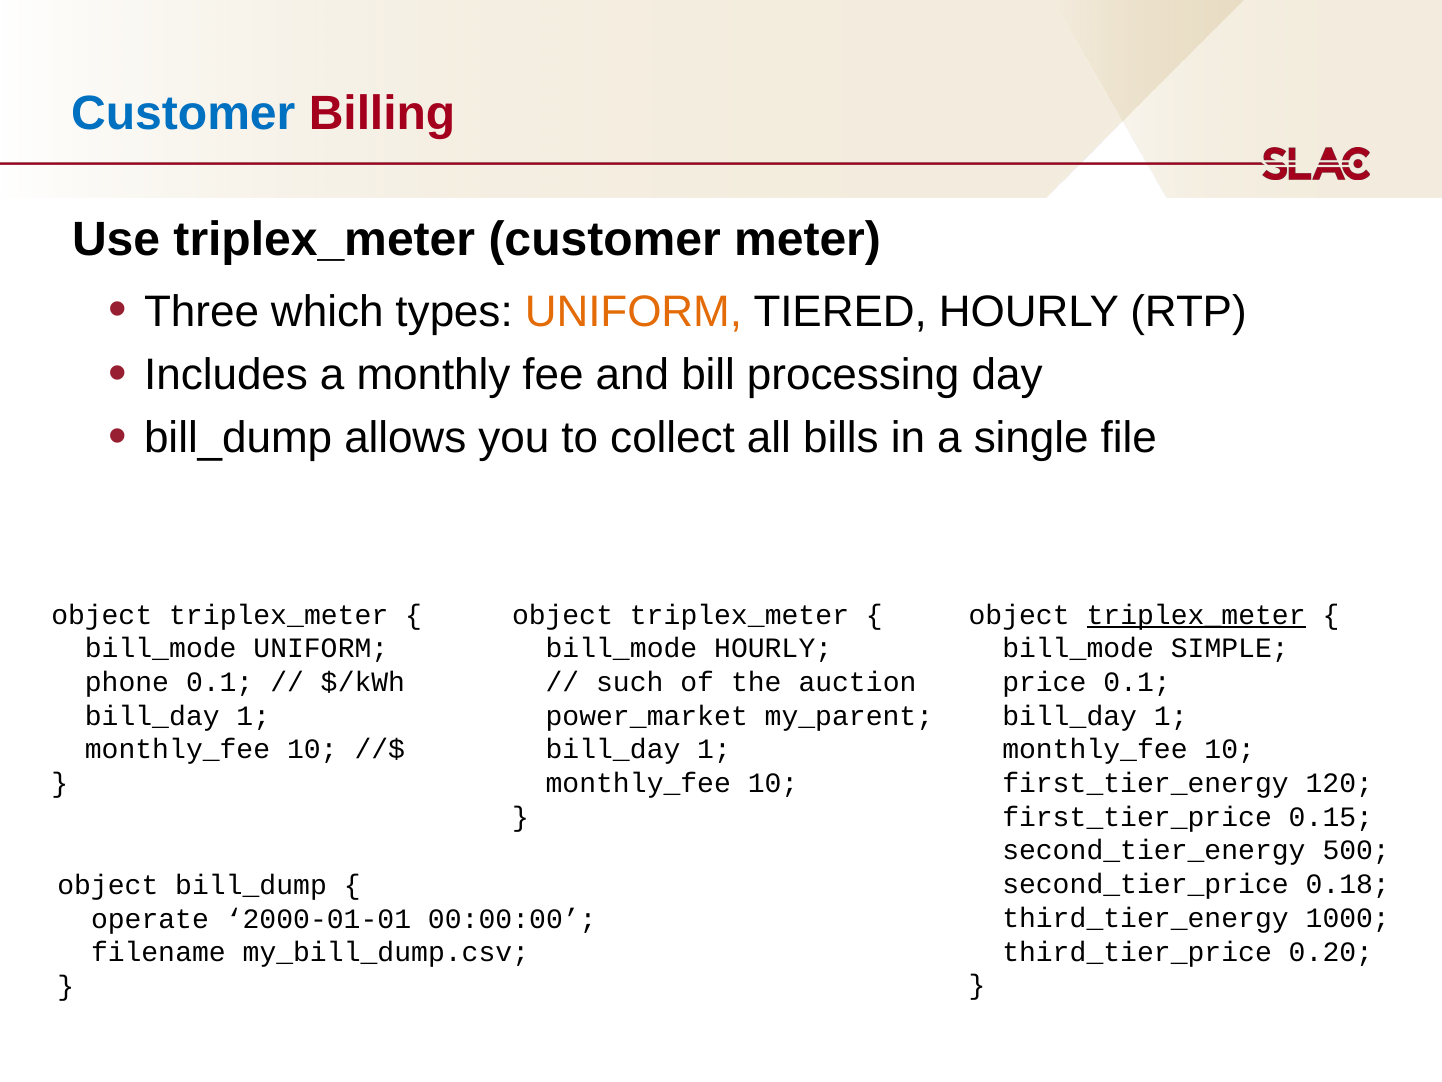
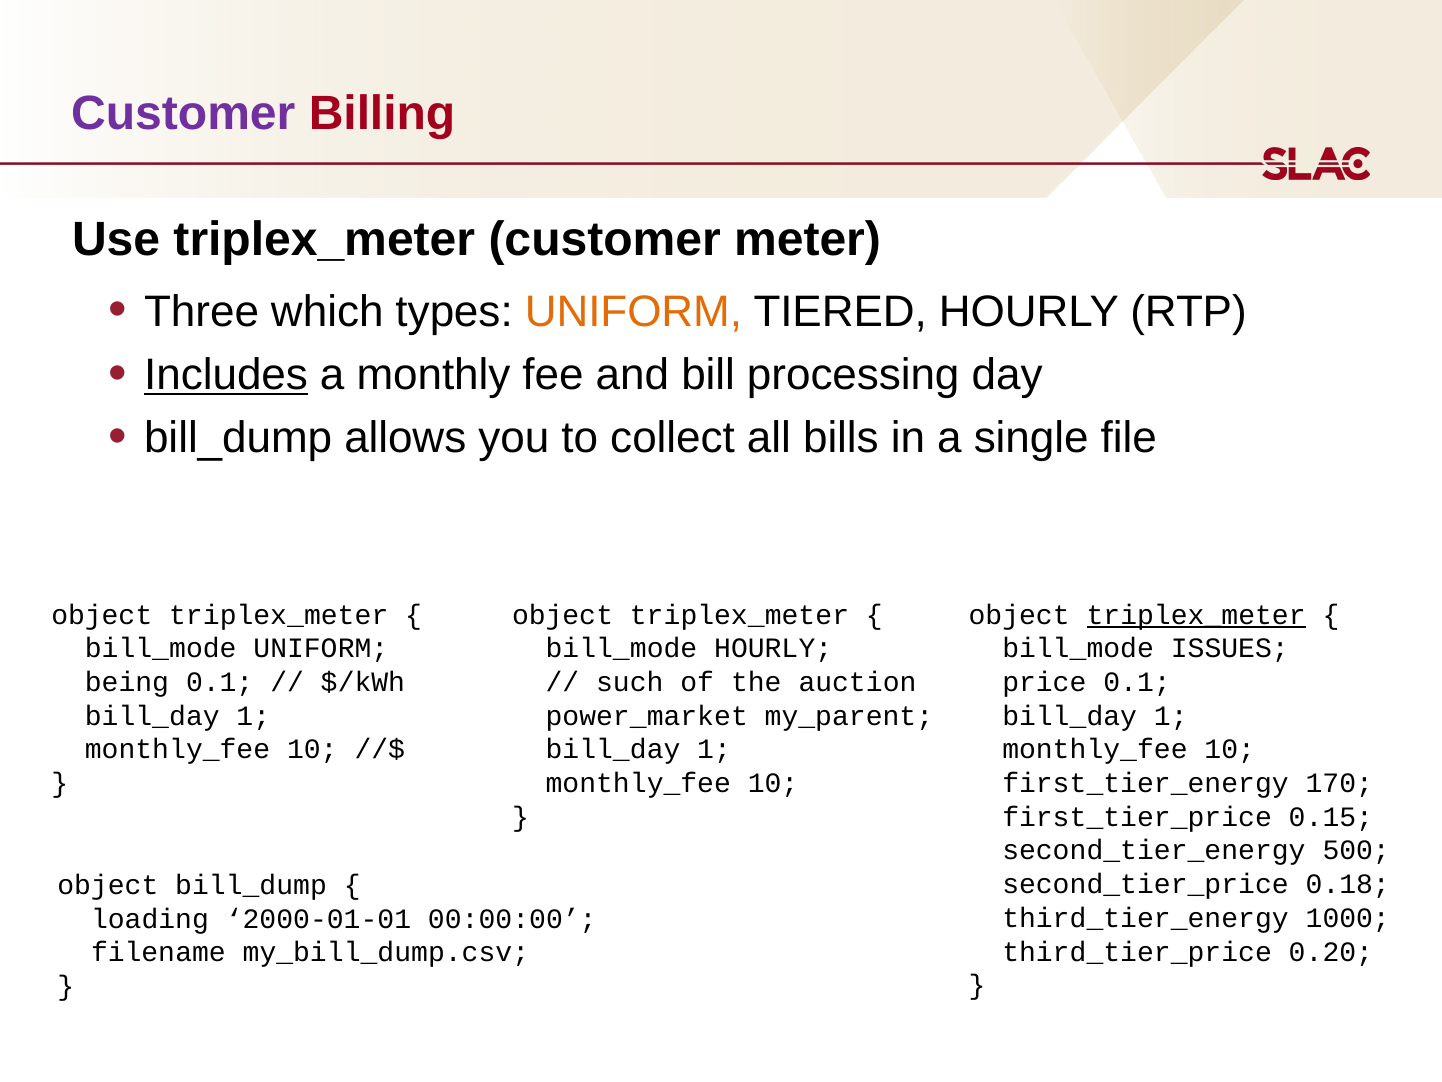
Customer at (183, 114) colour: blue -> purple
Includes underline: none -> present
SIMPLE: SIMPLE -> ISSUES
phone: phone -> being
120: 120 -> 170
operate: operate -> loading
